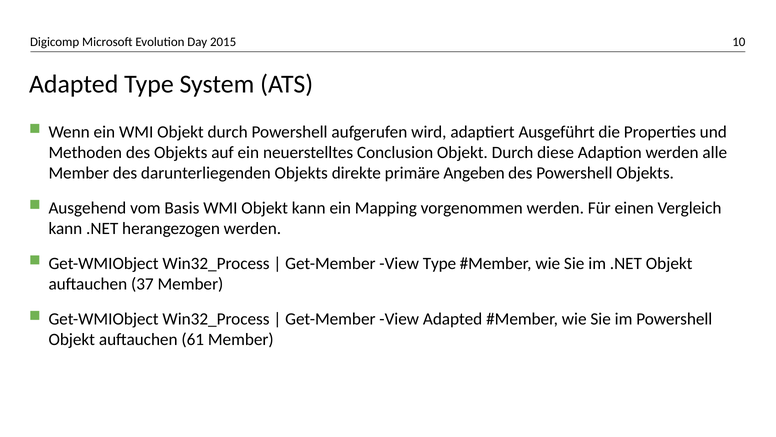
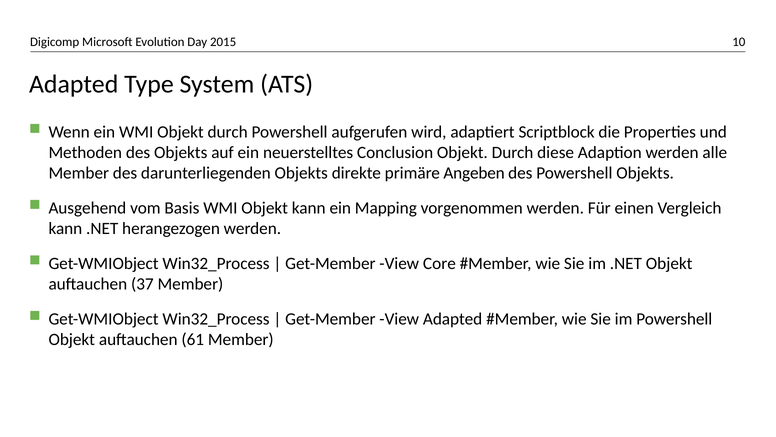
Ausgeführt: Ausgeführt -> Scriptblock
View Type: Type -> Core
